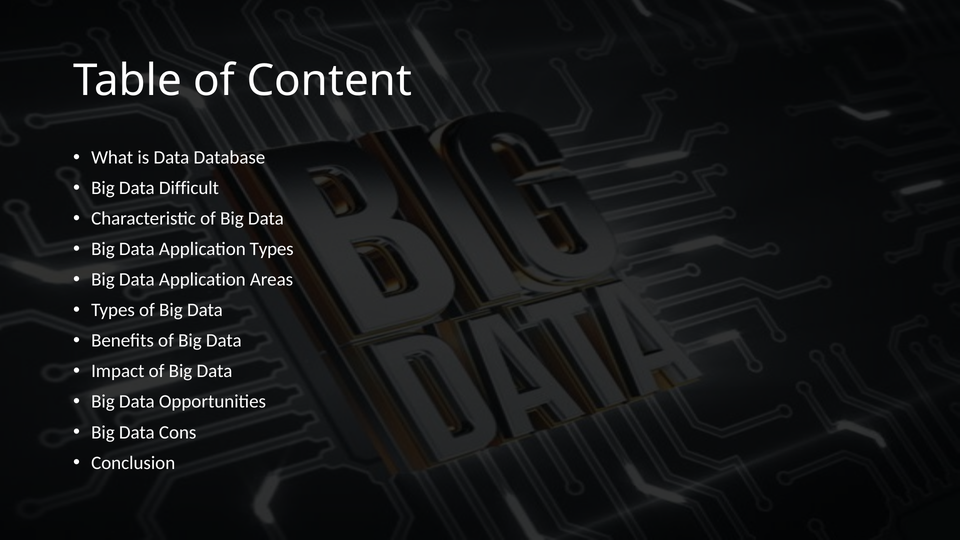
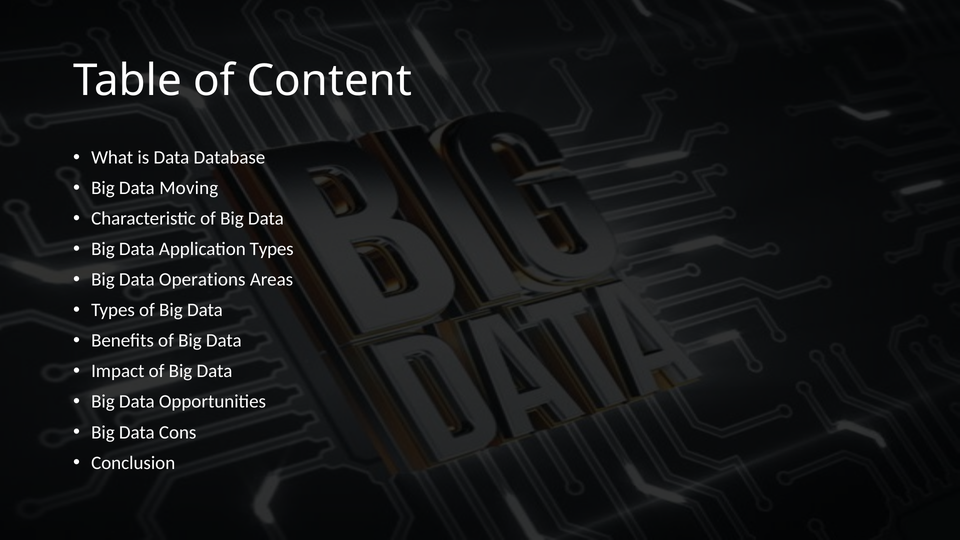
Difficult: Difficult -> Moving
Application at (202, 280): Application -> Operations
